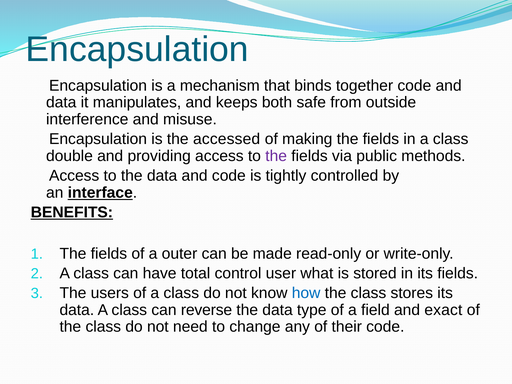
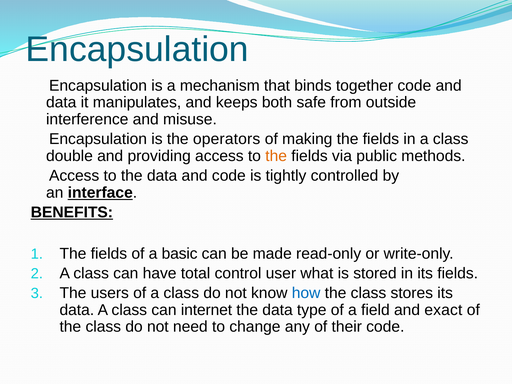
accessed: accessed -> operators
the at (276, 156) colour: purple -> orange
outer: outer -> basic
reverse: reverse -> internet
